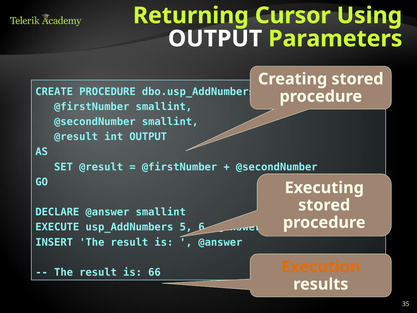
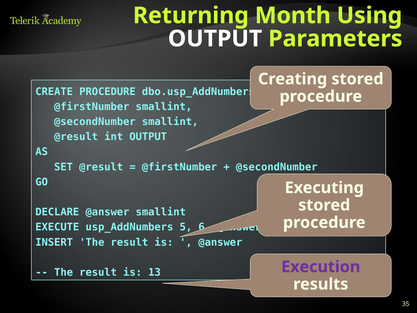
Cursor: Cursor -> Month
Execution colour: orange -> purple
66: 66 -> 13
